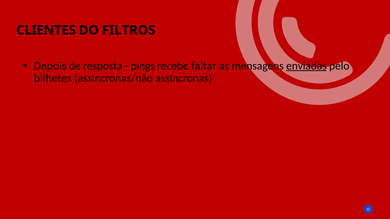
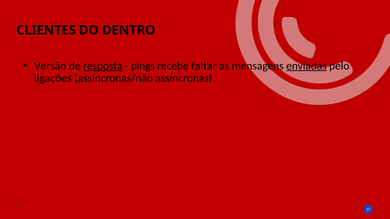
FILTROS: FILTROS -> DENTRO
Depois: Depois -> Versão
resposta underline: none -> present
bilhetes: bilhetes -> ligações
